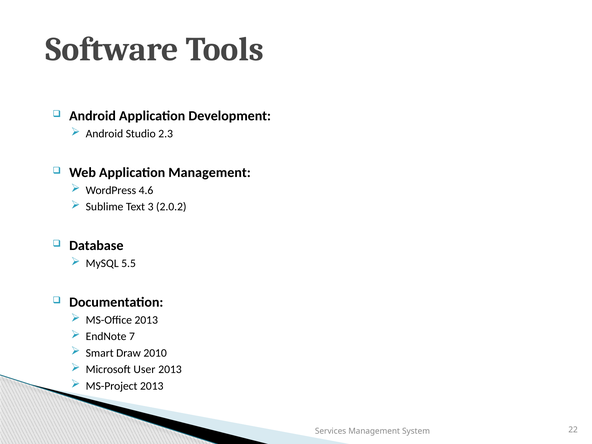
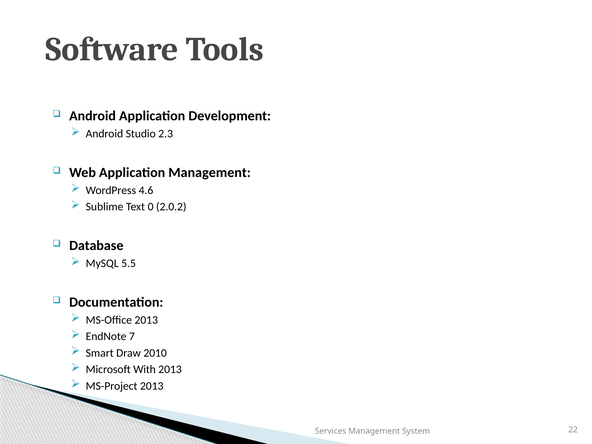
3: 3 -> 0
User: User -> With
